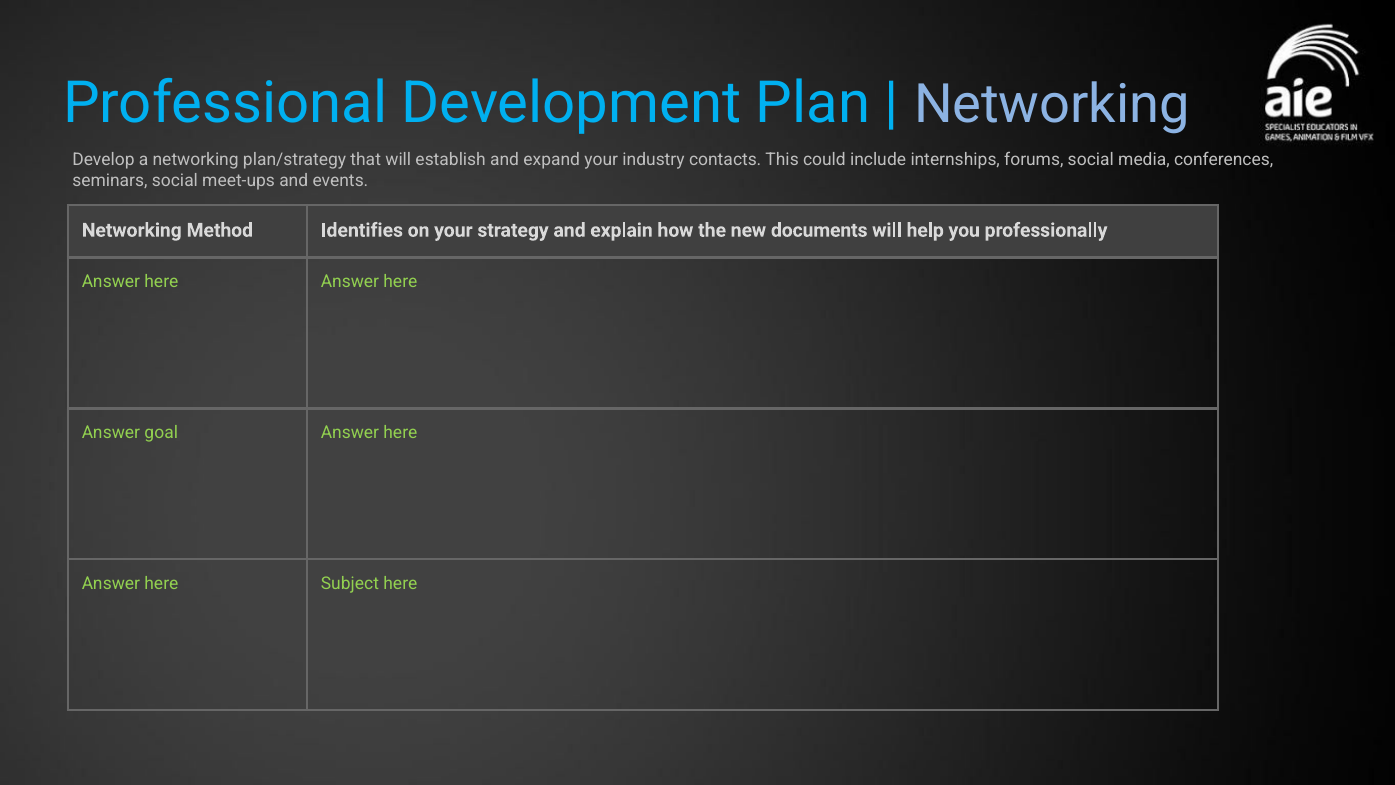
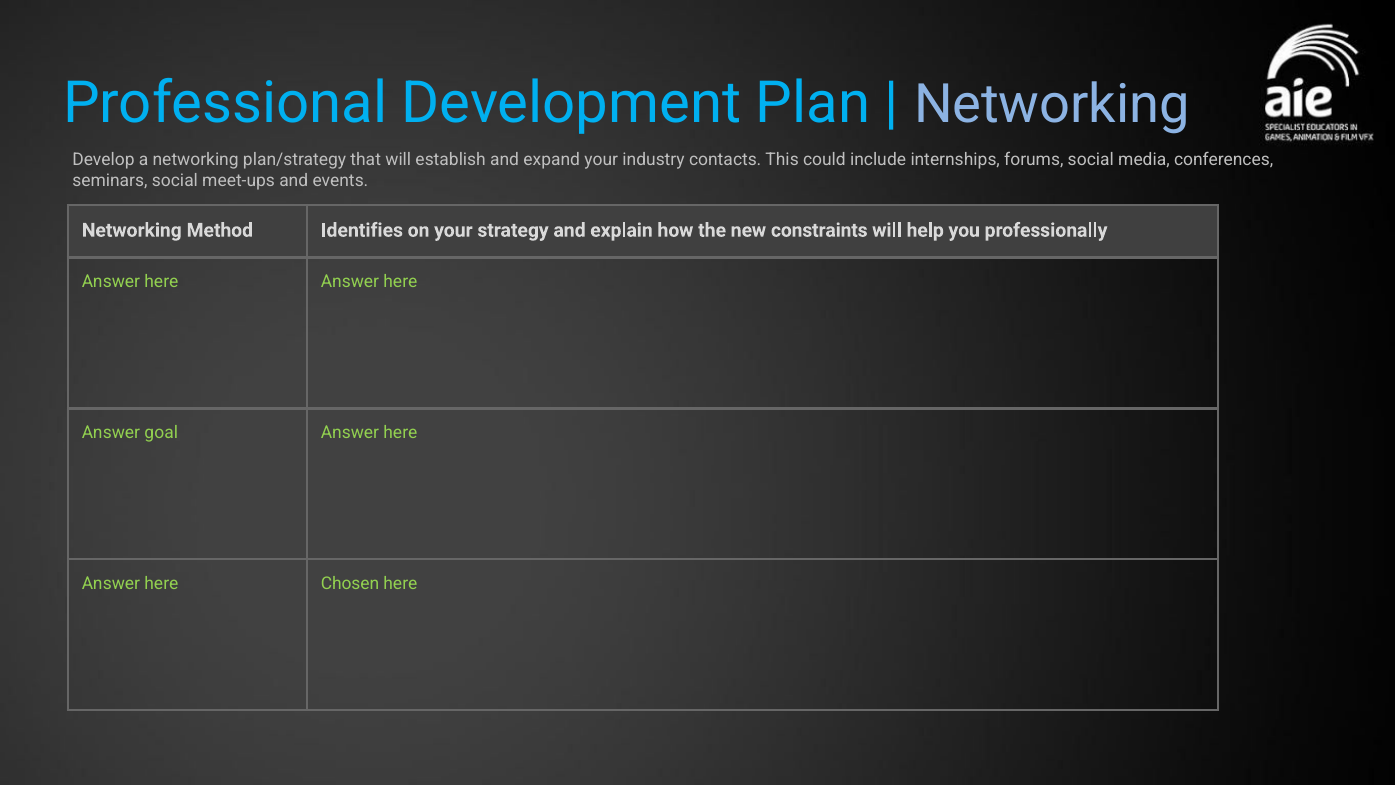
documents: documents -> constraints
Subject: Subject -> Chosen
